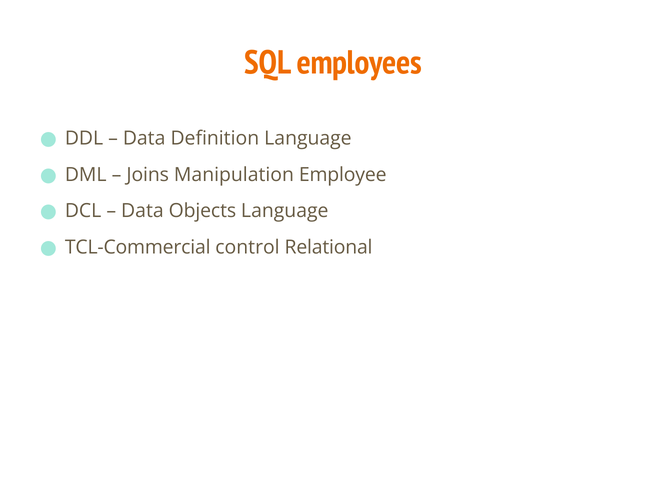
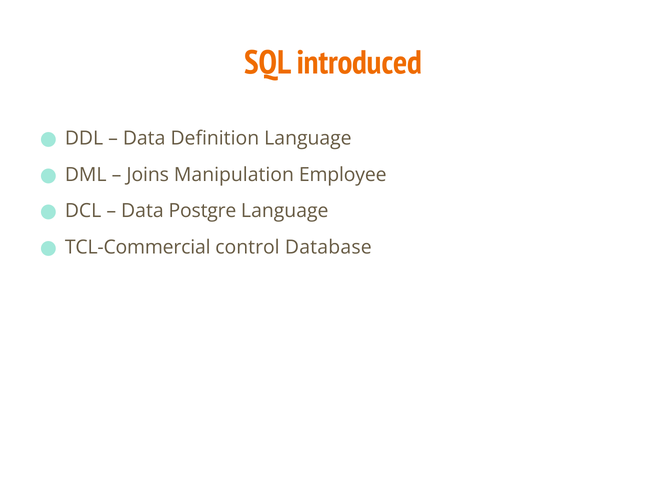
employees: employees -> introduced
Objects: Objects -> Postgre
Relational: Relational -> Database
